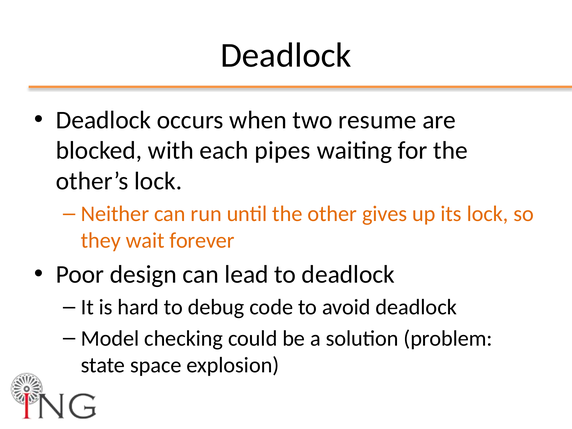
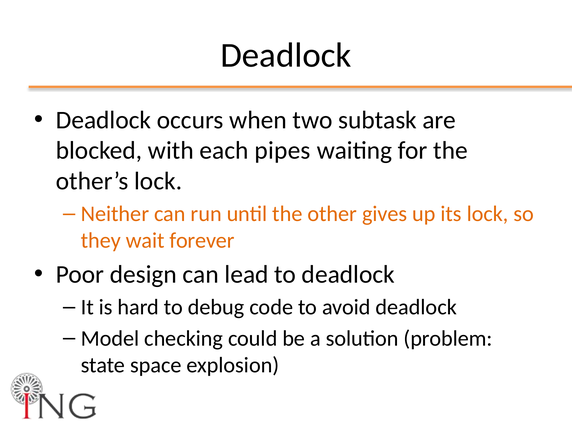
resume: resume -> subtask
